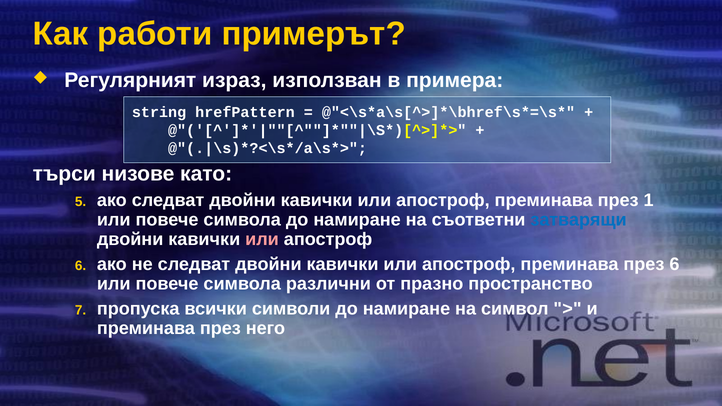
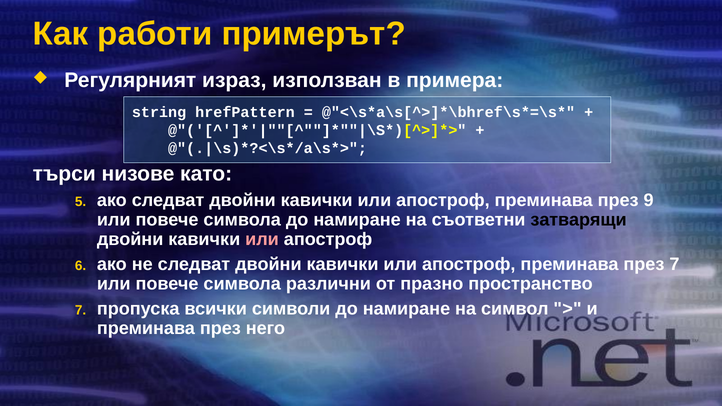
1: 1 -> 9
затварящи colour: blue -> black
през 6: 6 -> 7
